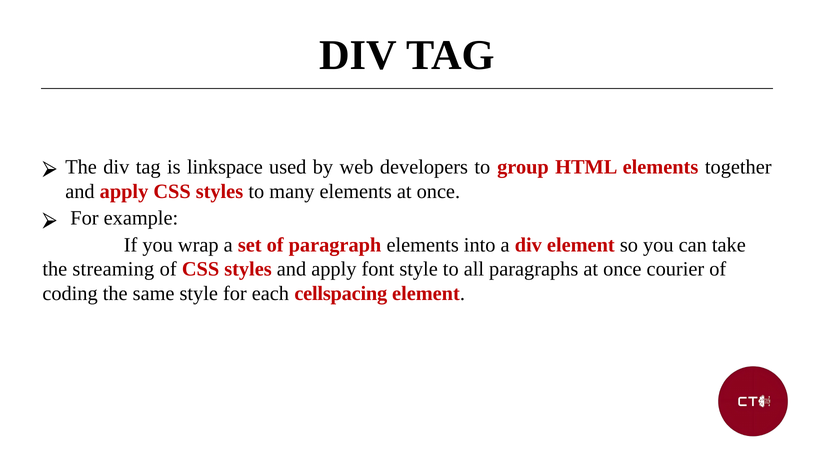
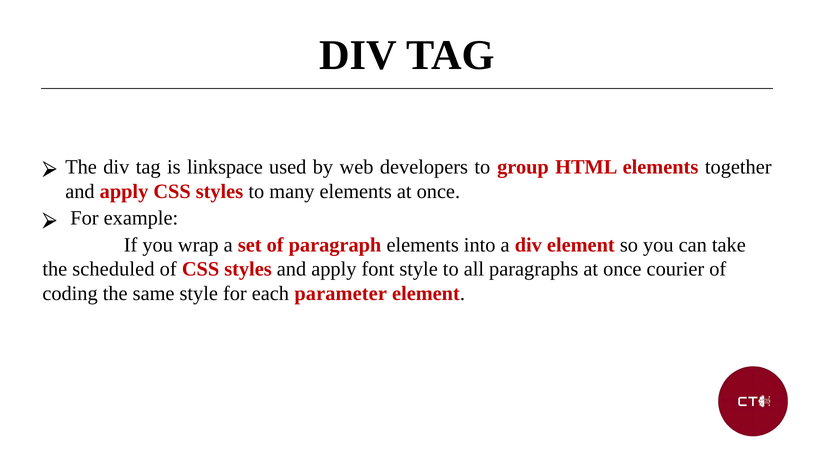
streaming: streaming -> scheduled
cellspacing: cellspacing -> parameter
